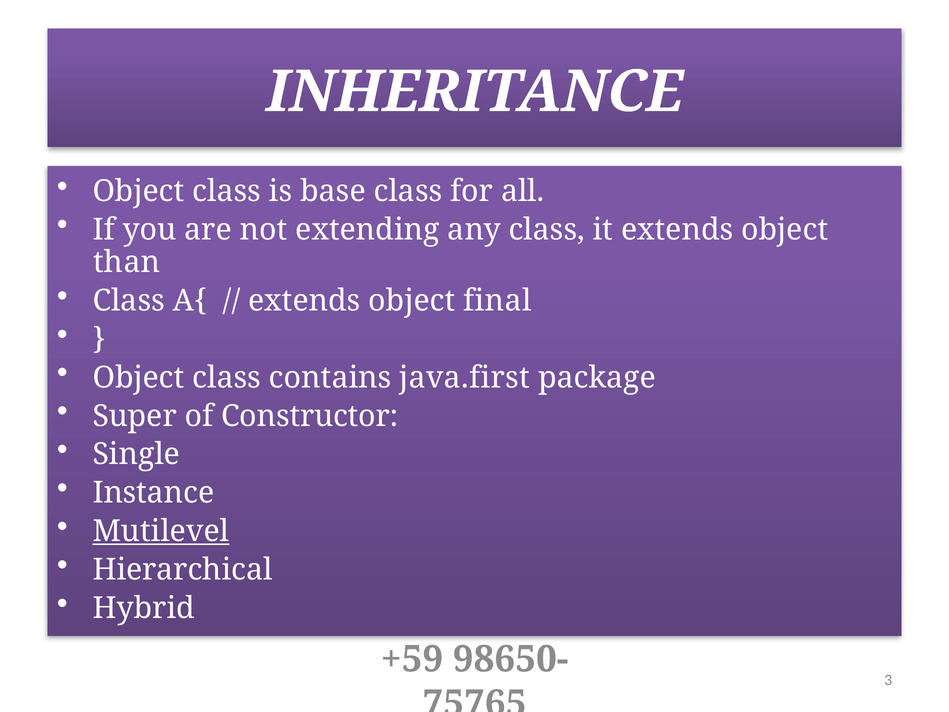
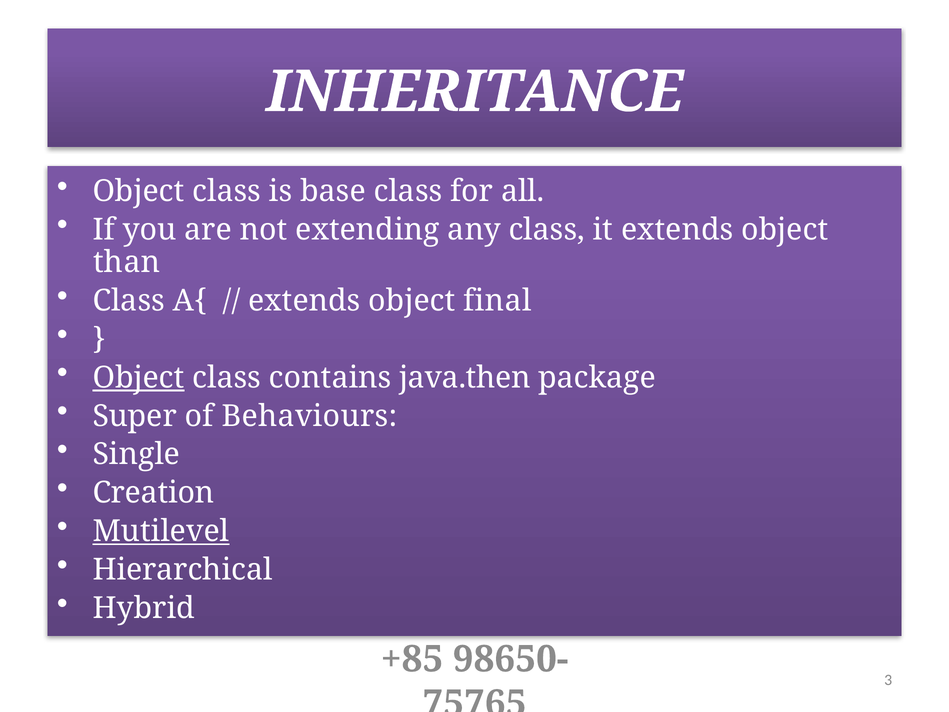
Object at (139, 377) underline: none -> present
java.first: java.first -> java.then
Constructor: Constructor -> Behaviours
Instance: Instance -> Creation
+59: +59 -> +85
